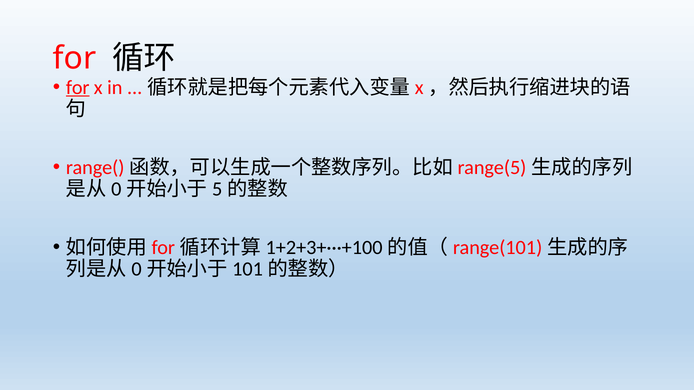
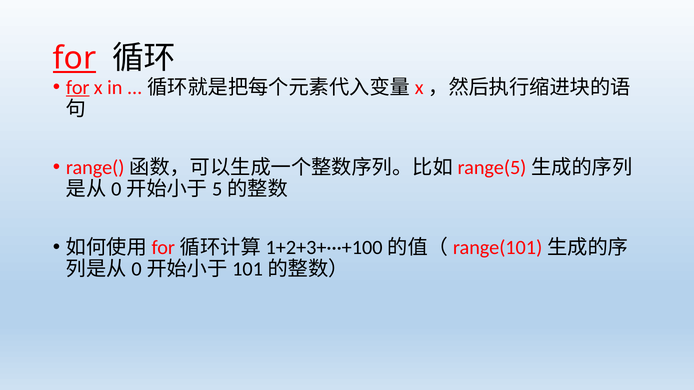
for at (75, 58) underline: none -> present
